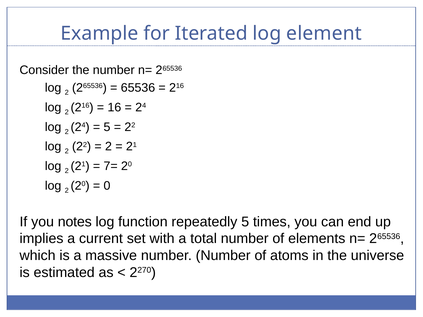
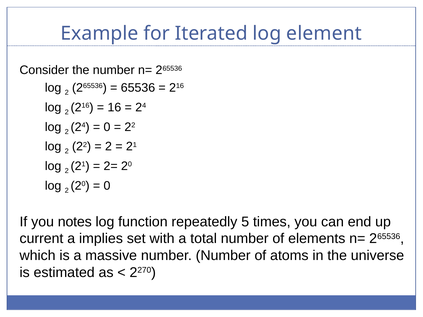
5 at (107, 127): 5 -> 0
7=: 7= -> 2=
implies: implies -> current
current: current -> implies
